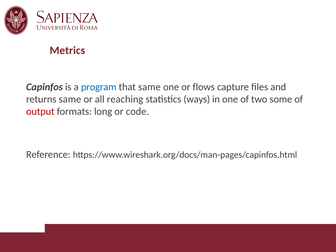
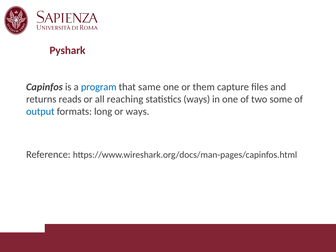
Metrics: Metrics -> Pyshark
flows: flows -> them
returns same: same -> reads
output colour: red -> blue
or code: code -> ways
